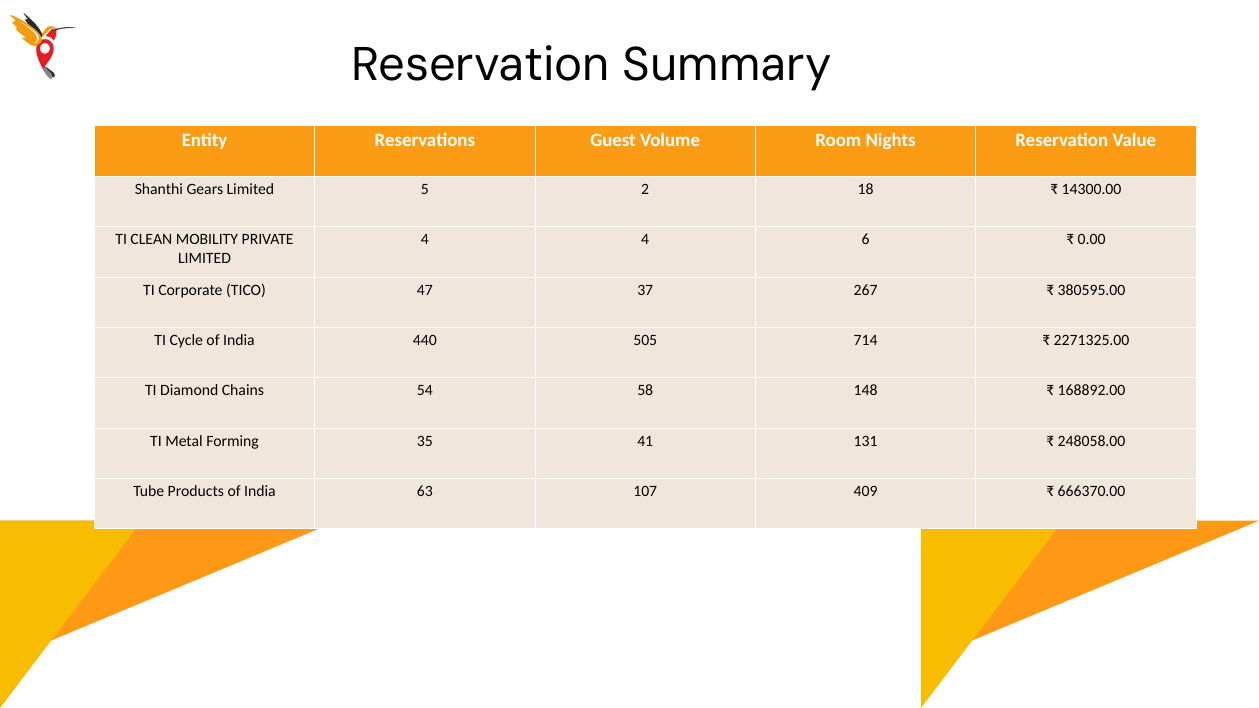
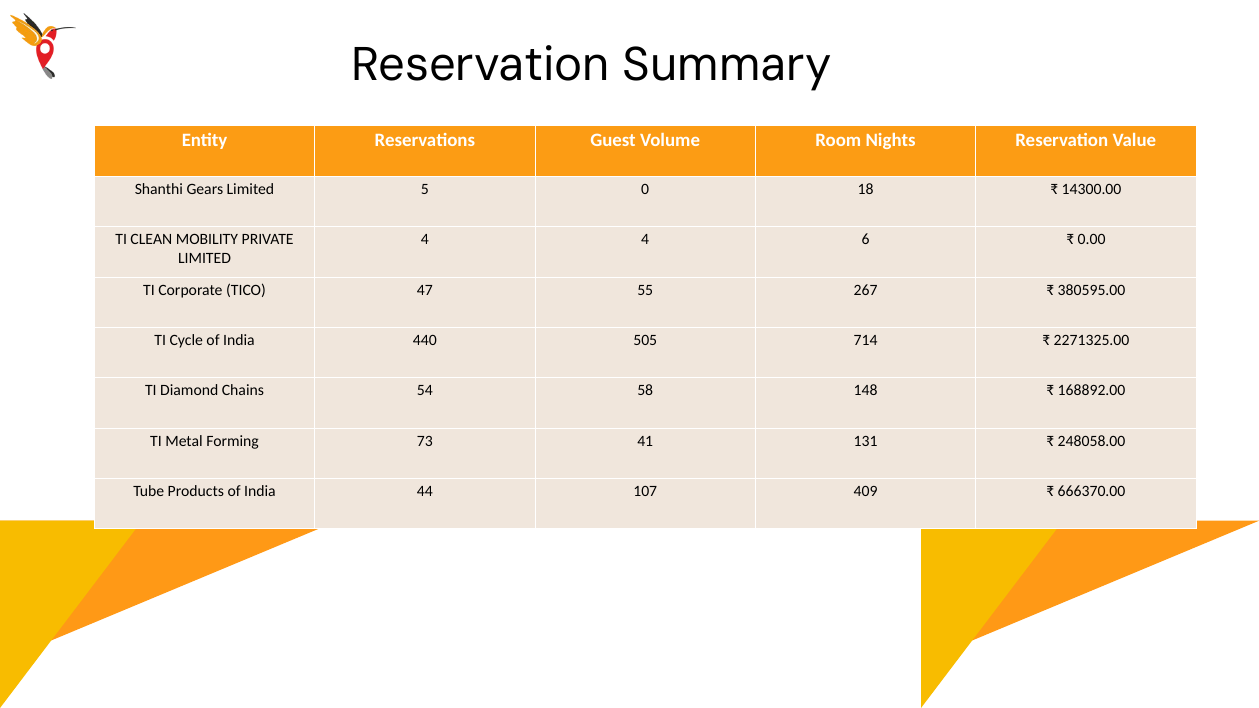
2: 2 -> 0
37: 37 -> 55
35: 35 -> 73
63: 63 -> 44
